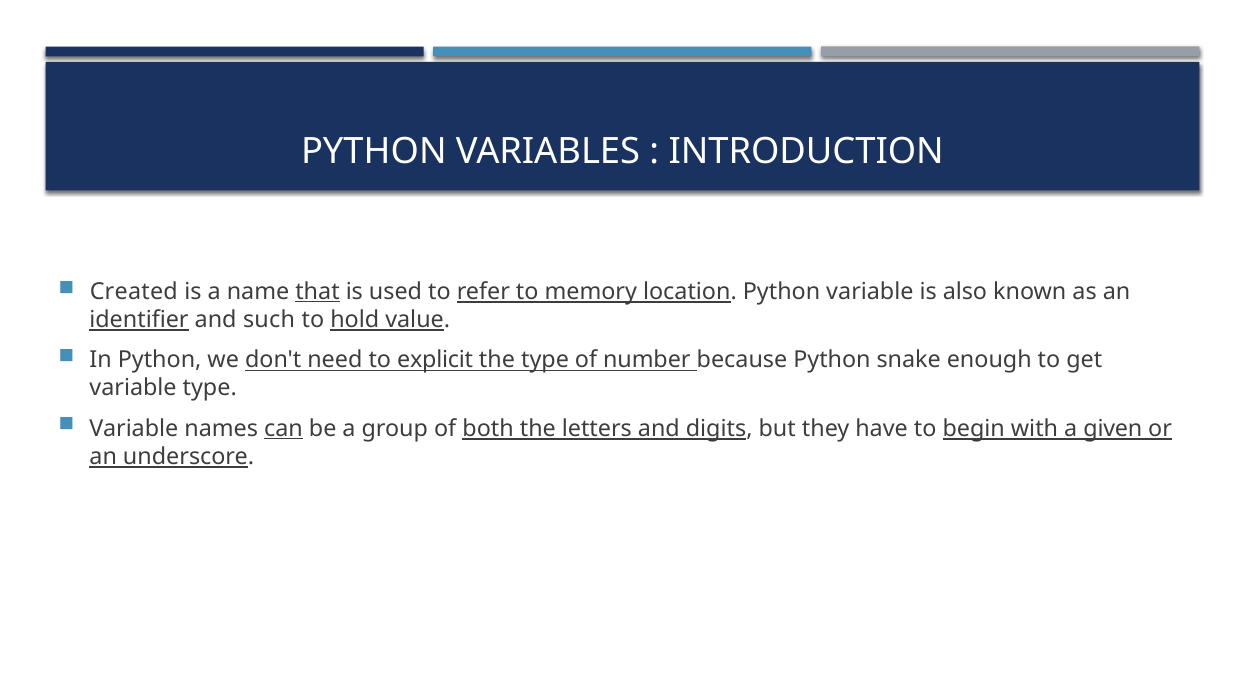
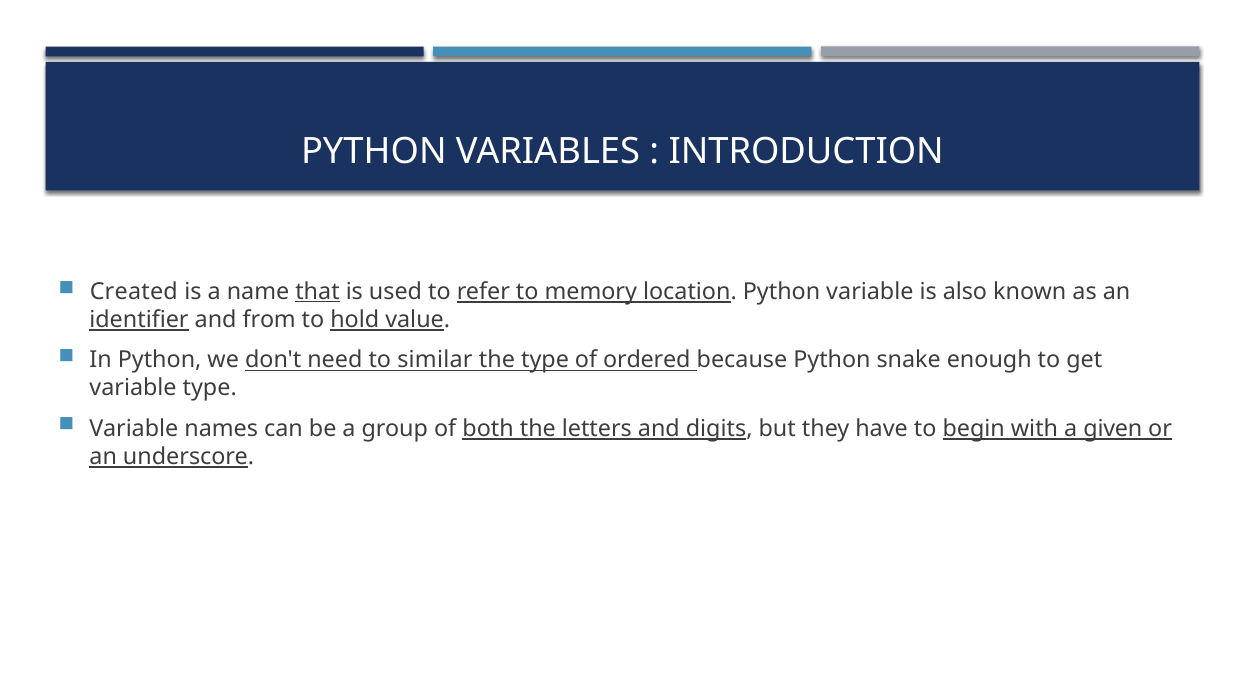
such: such -> from
explicit: explicit -> similar
number: number -> ordered
can underline: present -> none
